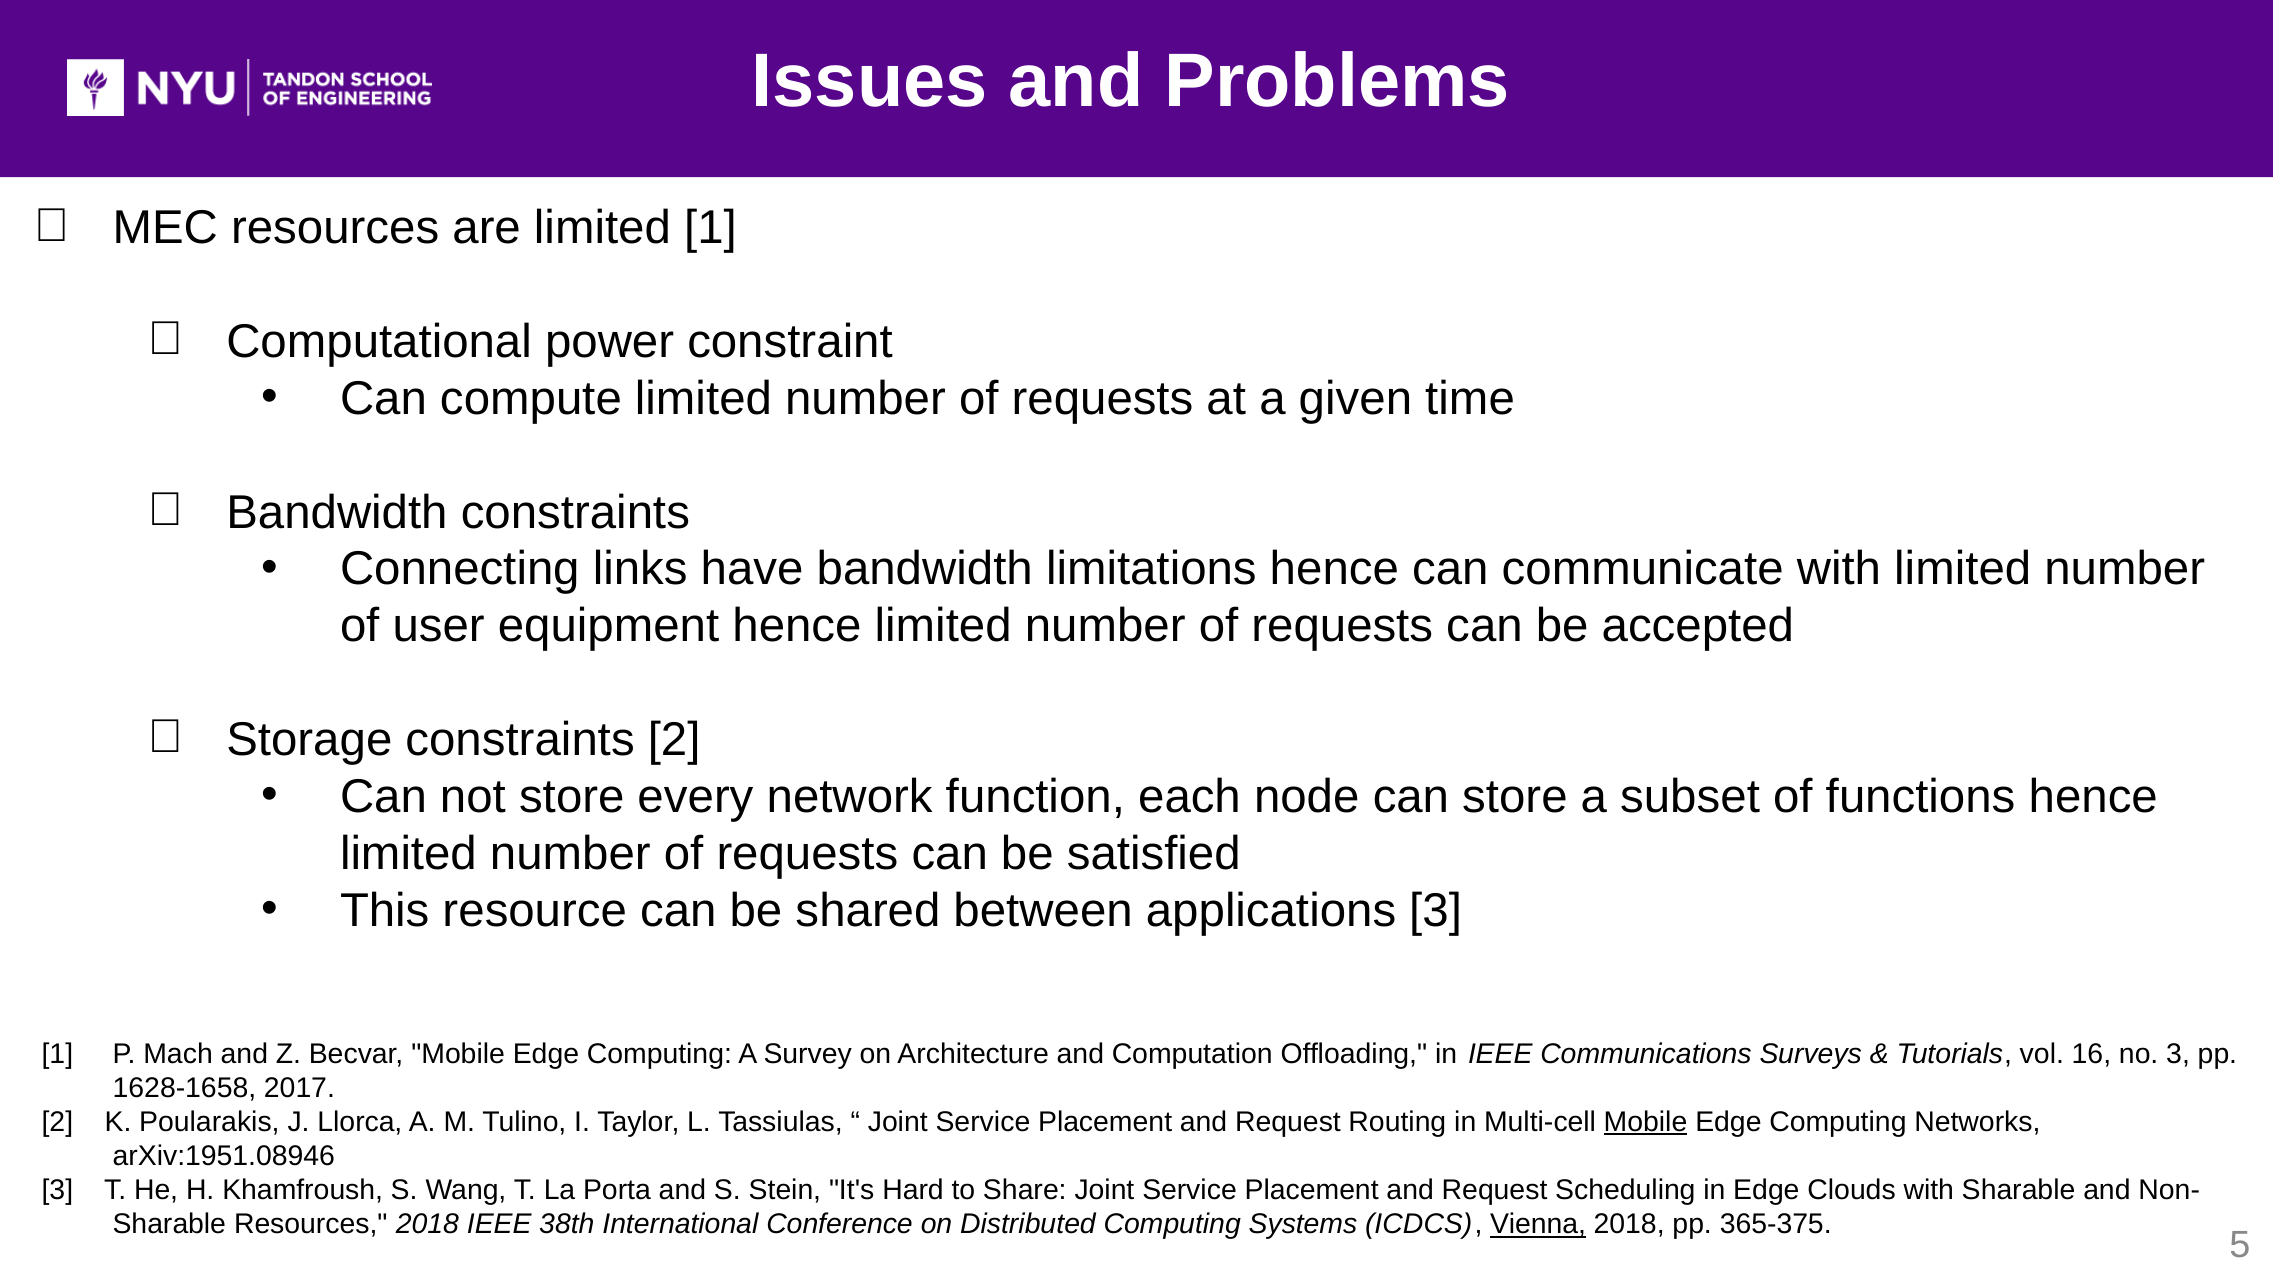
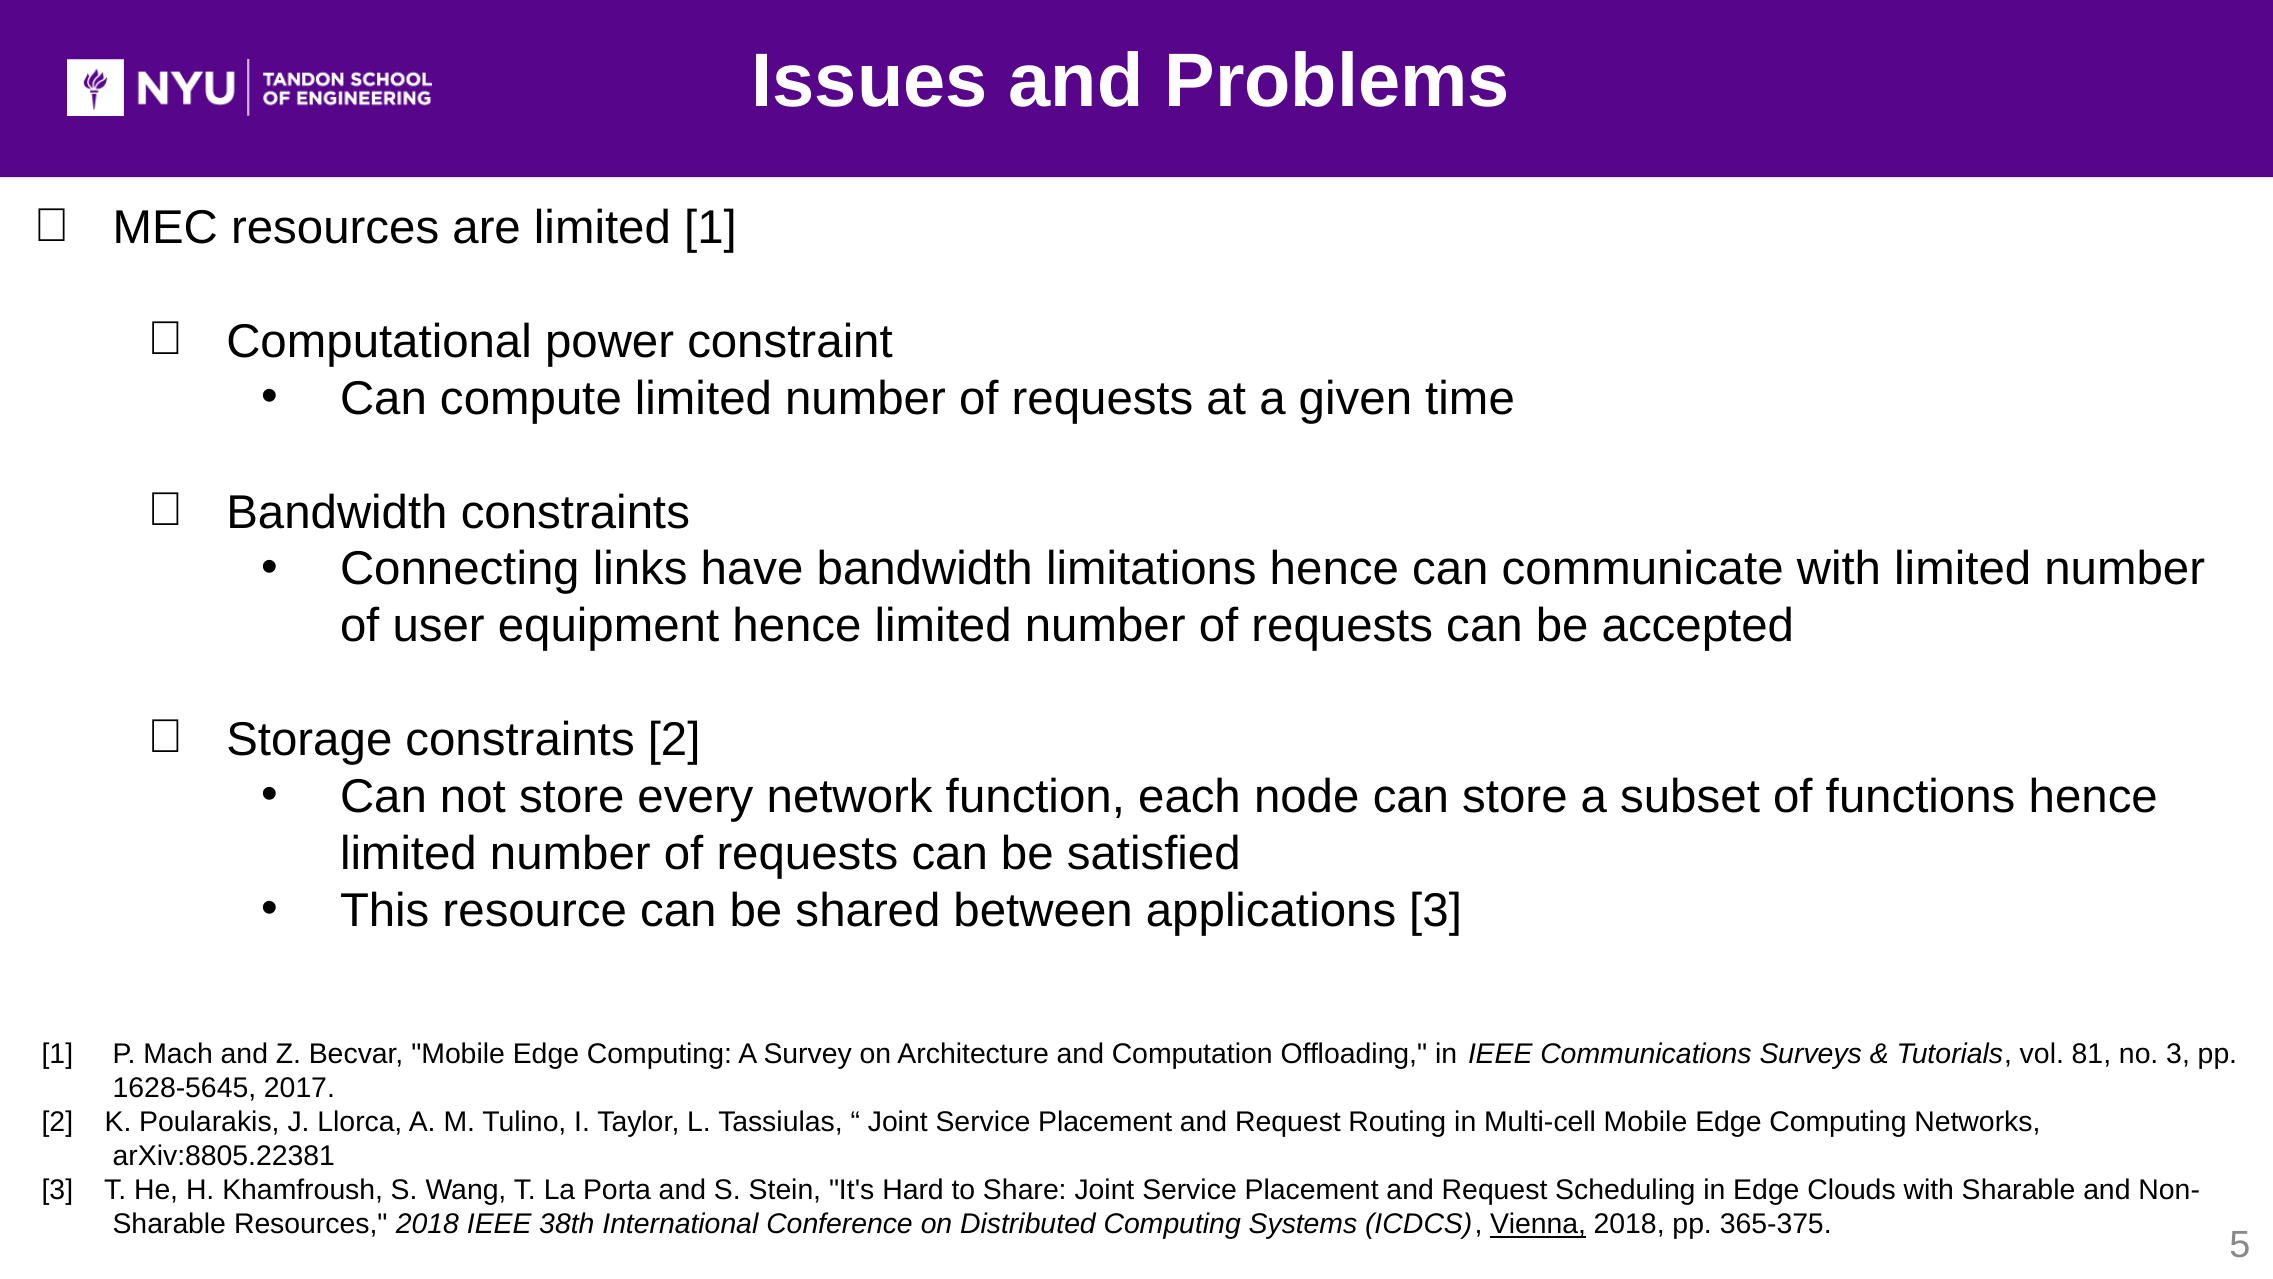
16: 16 -> 81
1628-1658: 1628-1658 -> 1628-5645
Mobile at (1646, 1122) underline: present -> none
arXiv:1951.08946: arXiv:1951.08946 -> arXiv:8805.22381
